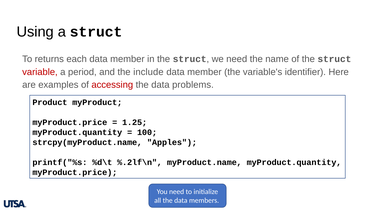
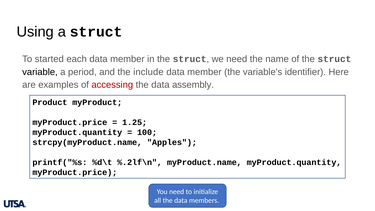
returns: returns -> started
variable colour: red -> black
problems: problems -> assembly
